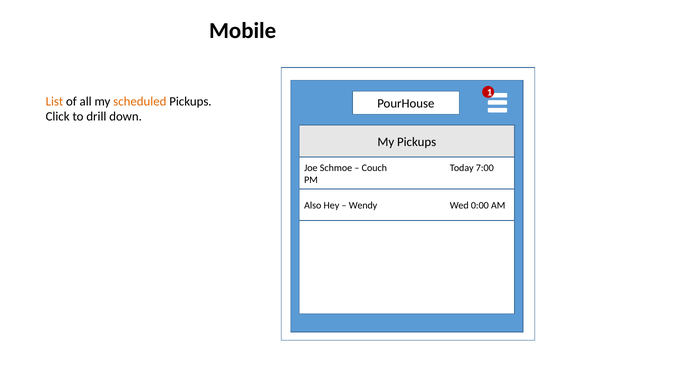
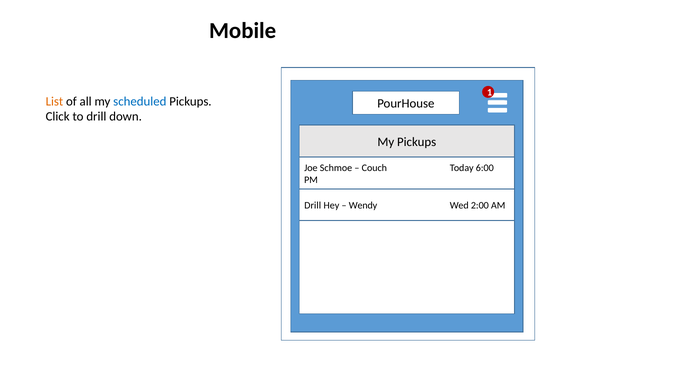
scheduled colour: orange -> blue
7:00: 7:00 -> 6:00
Also at (313, 206): Also -> Drill
0:00: 0:00 -> 2:00
